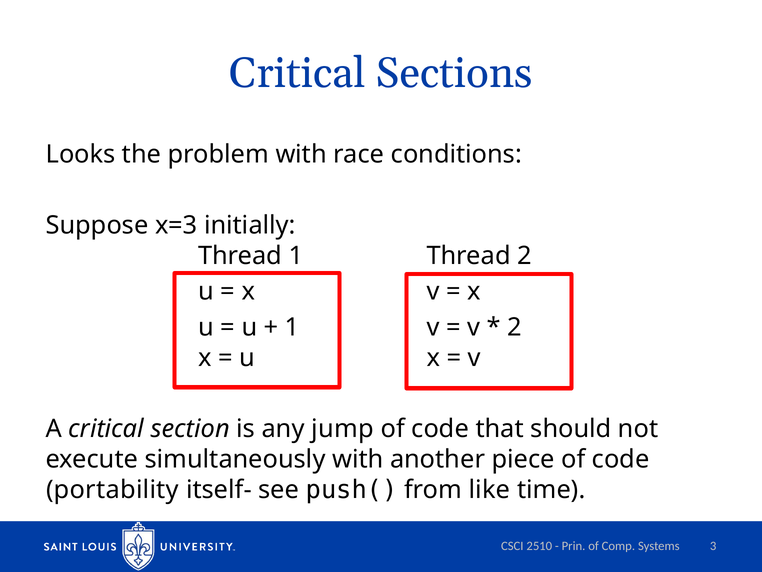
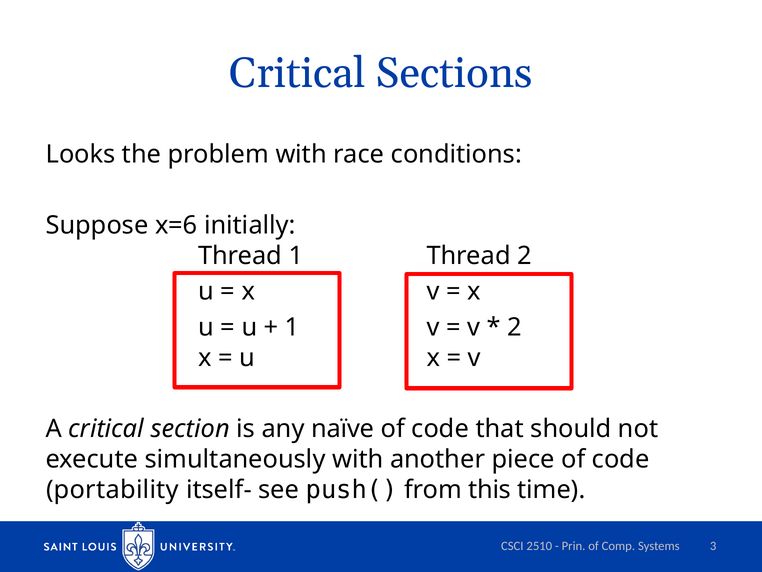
x=3: x=3 -> x=6
jump: jump -> naïve
like: like -> this
